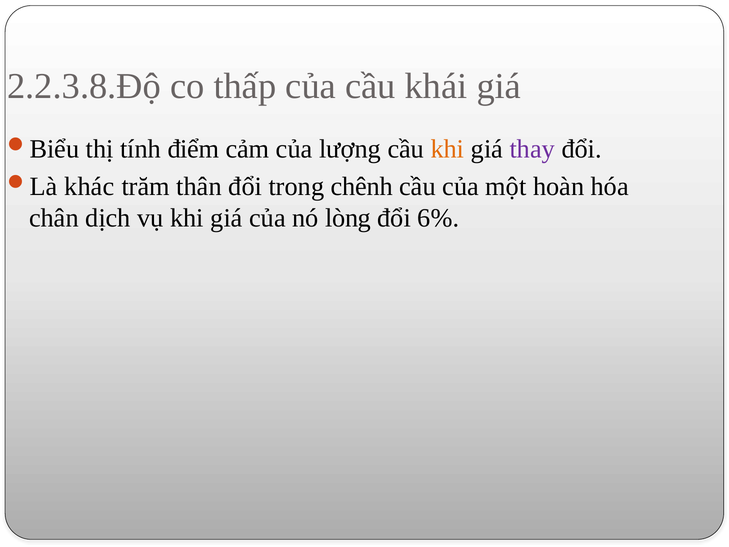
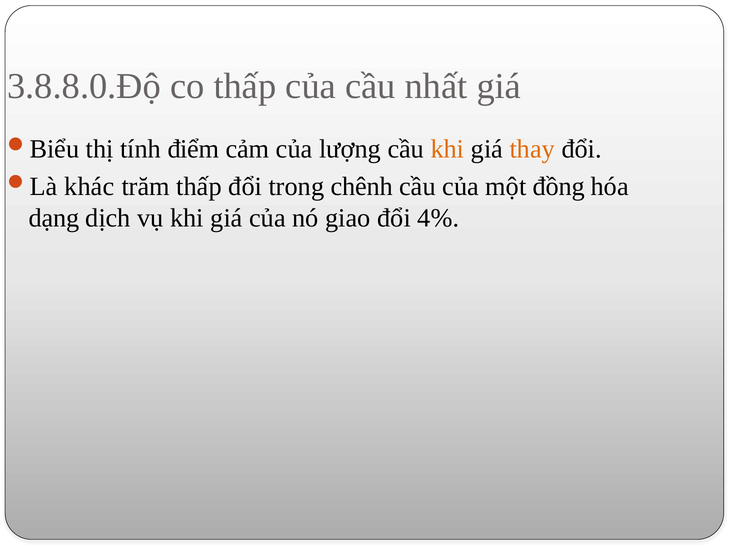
2.2.3.8.Độ: 2.2.3.8.Độ -> 3.8.8.0.Độ
khái: khái -> nhất
thay colour: purple -> orange
trăm thân: thân -> thấp
hoàn: hoàn -> đồng
chân: chân -> dạng
lòng: lòng -> giao
6%: 6% -> 4%
